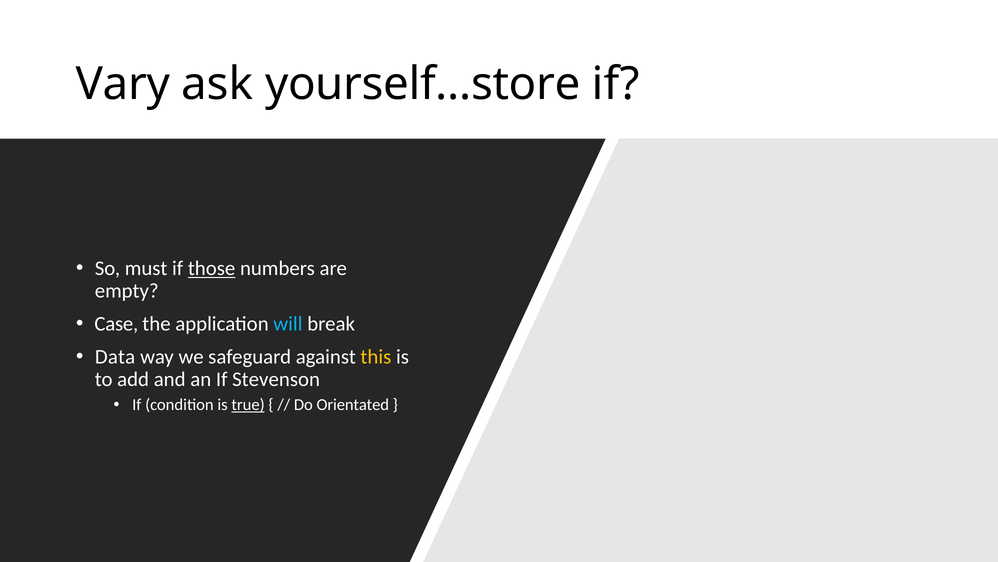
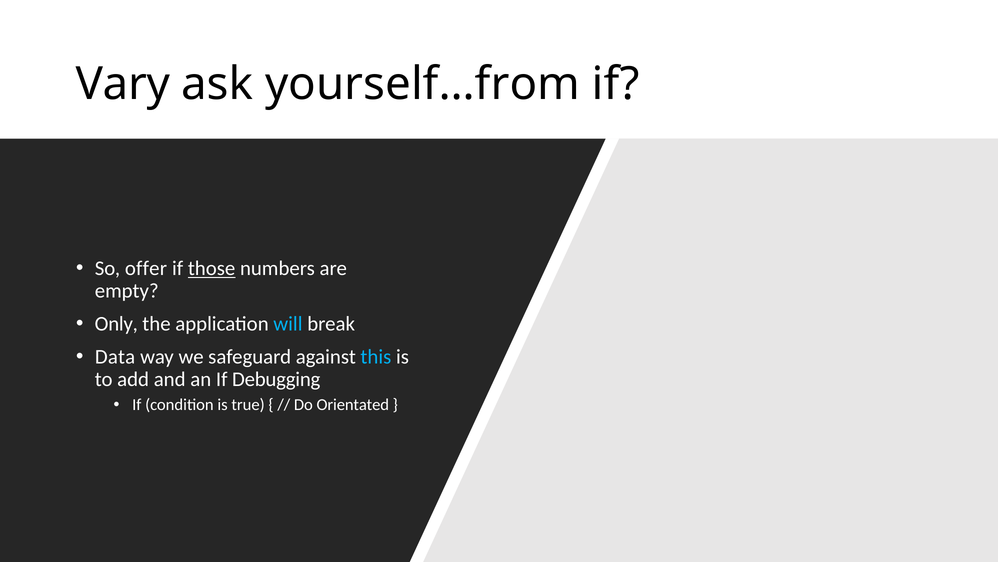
yourself…store: yourself…store -> yourself…from
must: must -> offer
Case: Case -> Only
this colour: yellow -> light blue
Stevenson: Stevenson -> Debugging
true underline: present -> none
